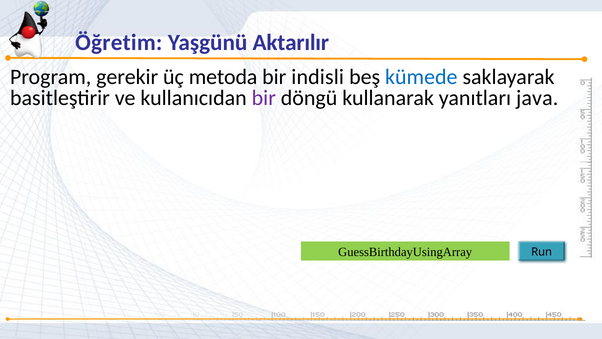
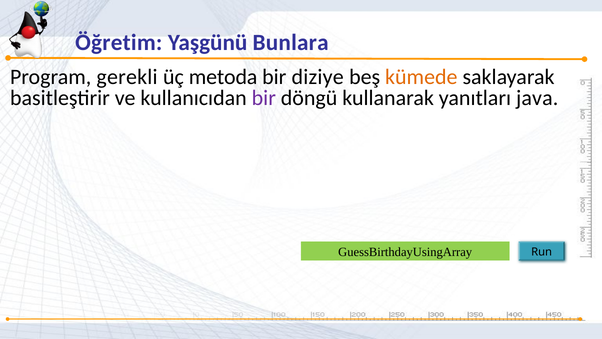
Aktarılır: Aktarılır -> Bunlara
gerekir: gerekir -> gerekli
indisli: indisli -> diziye
kümede colour: blue -> orange
